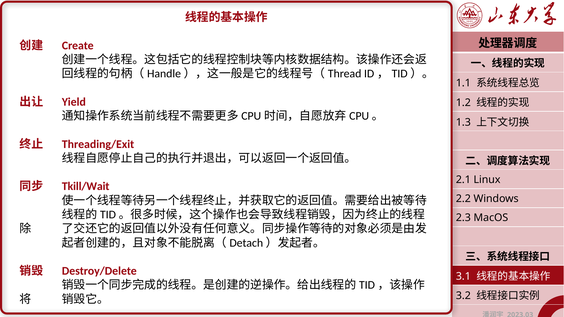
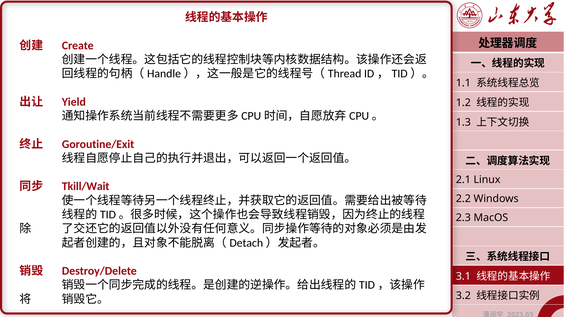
Threading/Exit: Threading/Exit -> Goroutine/Exit
